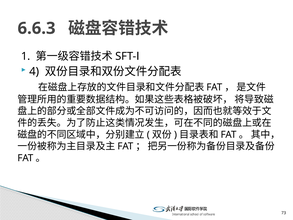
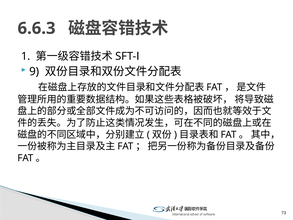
4: 4 -> 9
